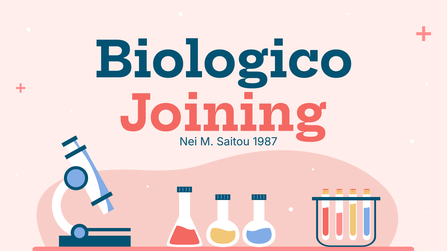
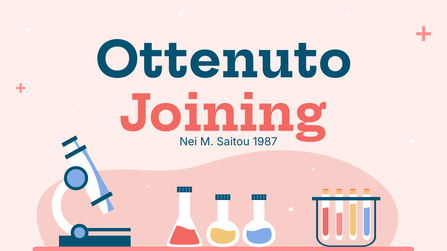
Biologico: Biologico -> Ottenuto
